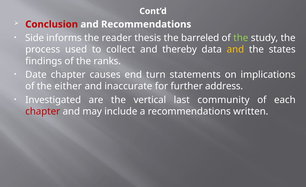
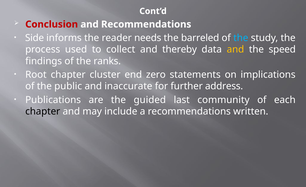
thesis: thesis -> needs
the at (241, 38) colour: light green -> light blue
states: states -> speed
Date: Date -> Root
causes: causes -> cluster
turn: turn -> zero
either: either -> public
Investigated: Investigated -> Publications
vertical: vertical -> guided
chapter at (43, 111) colour: red -> black
